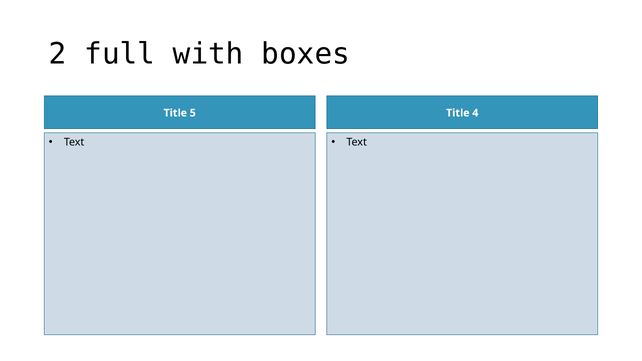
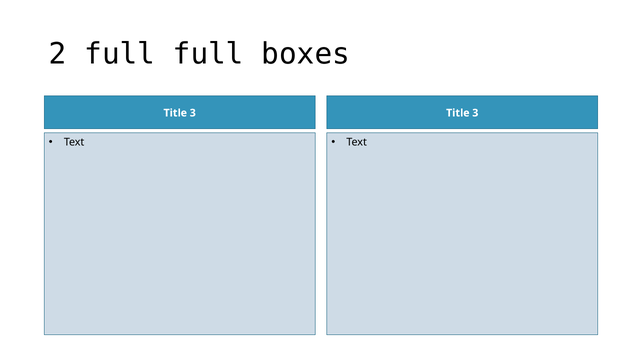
full with: with -> full
5 at (193, 113): 5 -> 3
4 at (475, 113): 4 -> 3
